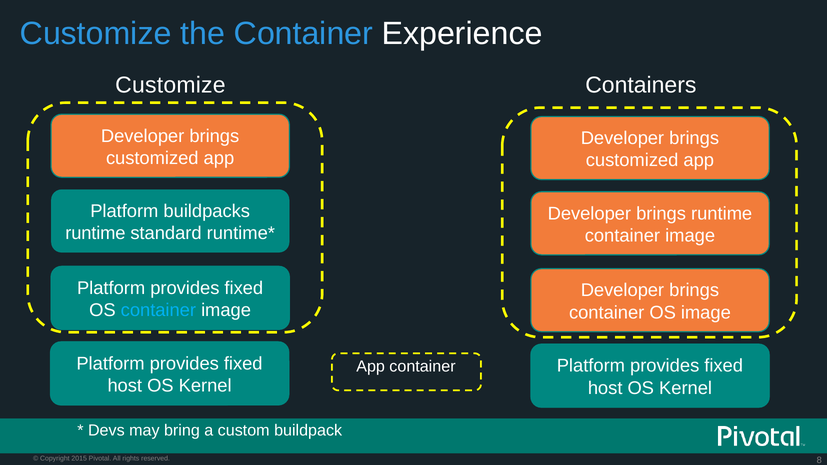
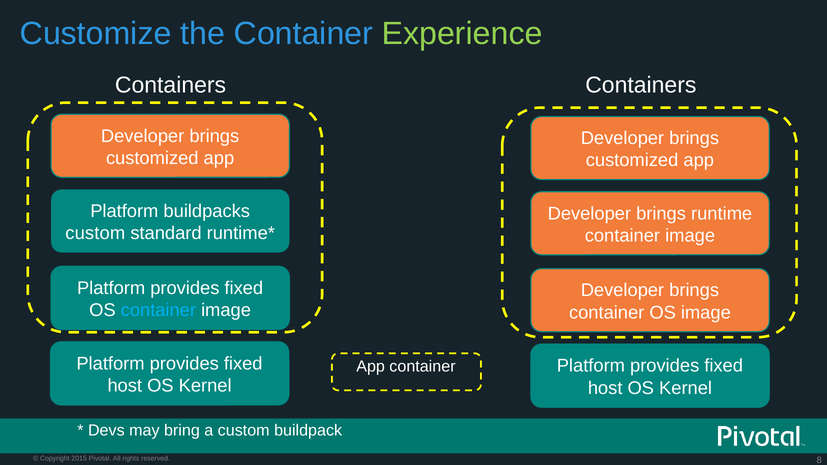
Experience colour: white -> light green
Customize at (170, 85): Customize -> Containers
runtime at (95, 233): runtime -> custom
